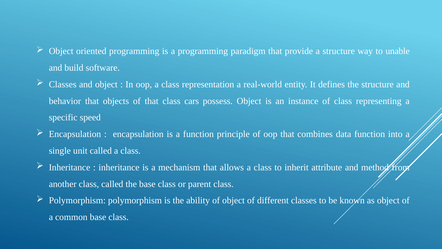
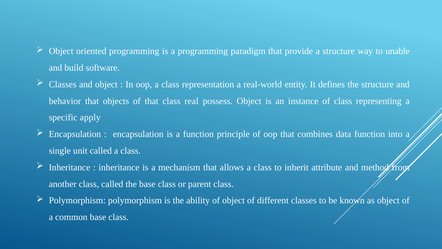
cars: cars -> real
speed: speed -> apply
